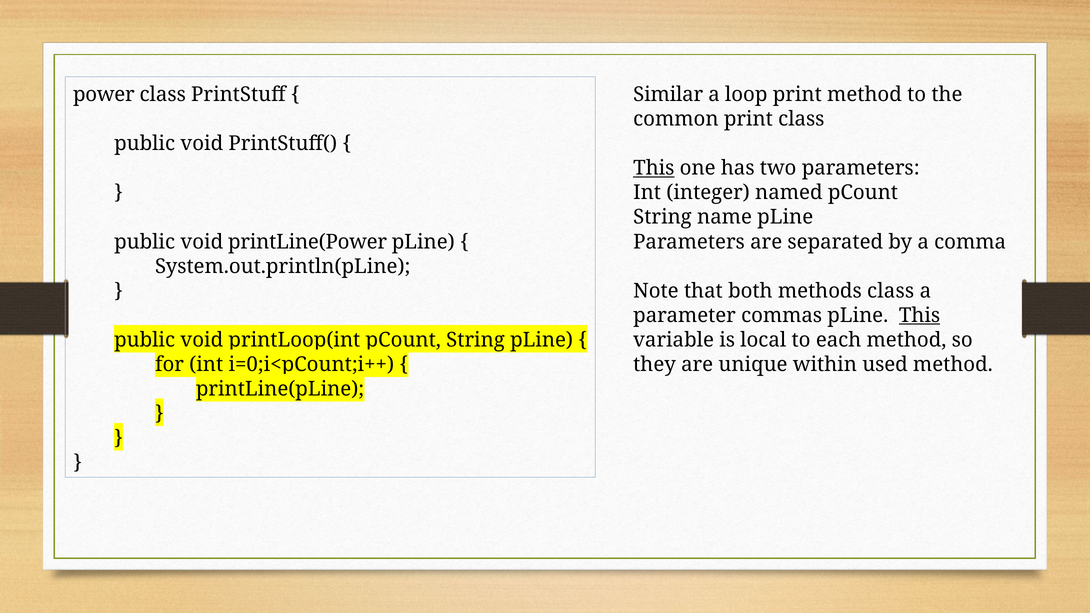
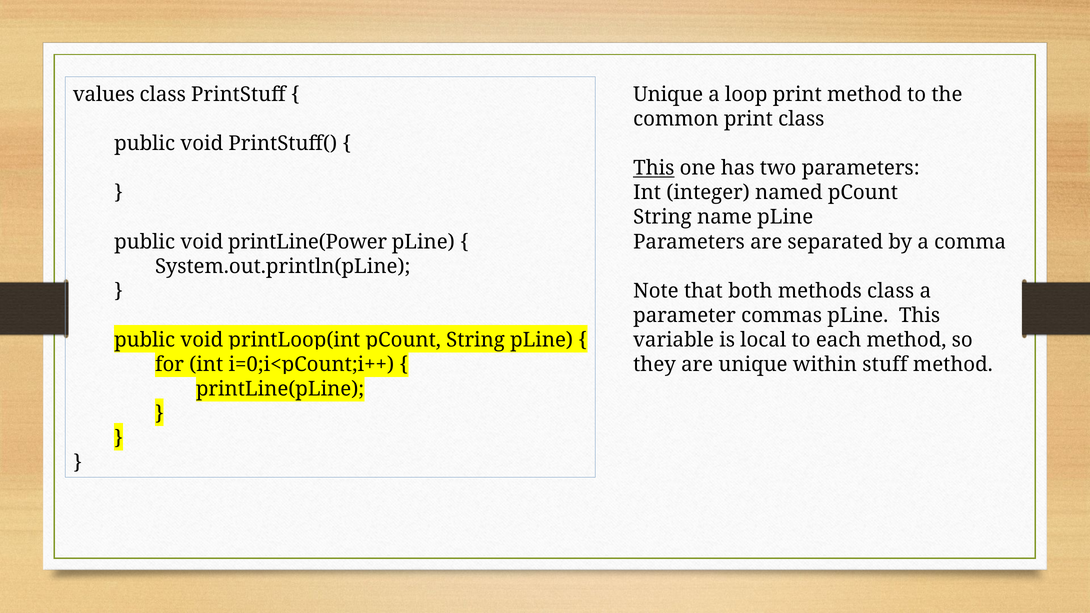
power: power -> values
Similar at (668, 95): Similar -> Unique
This at (920, 315) underline: present -> none
used: used -> stuff
